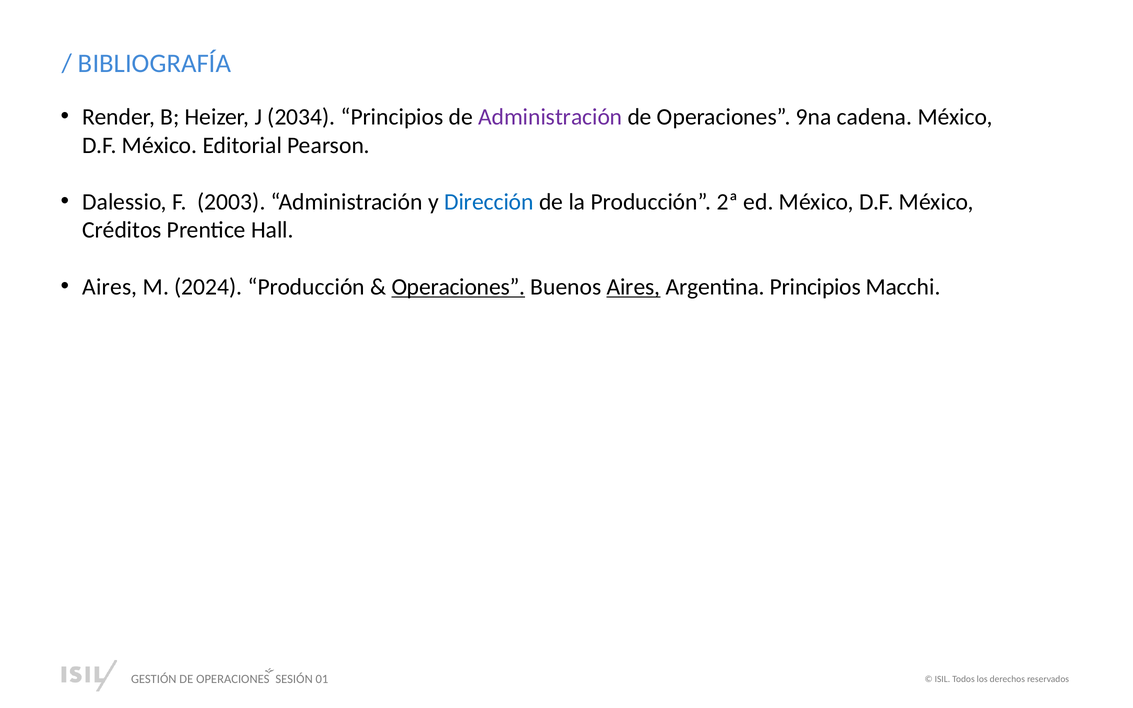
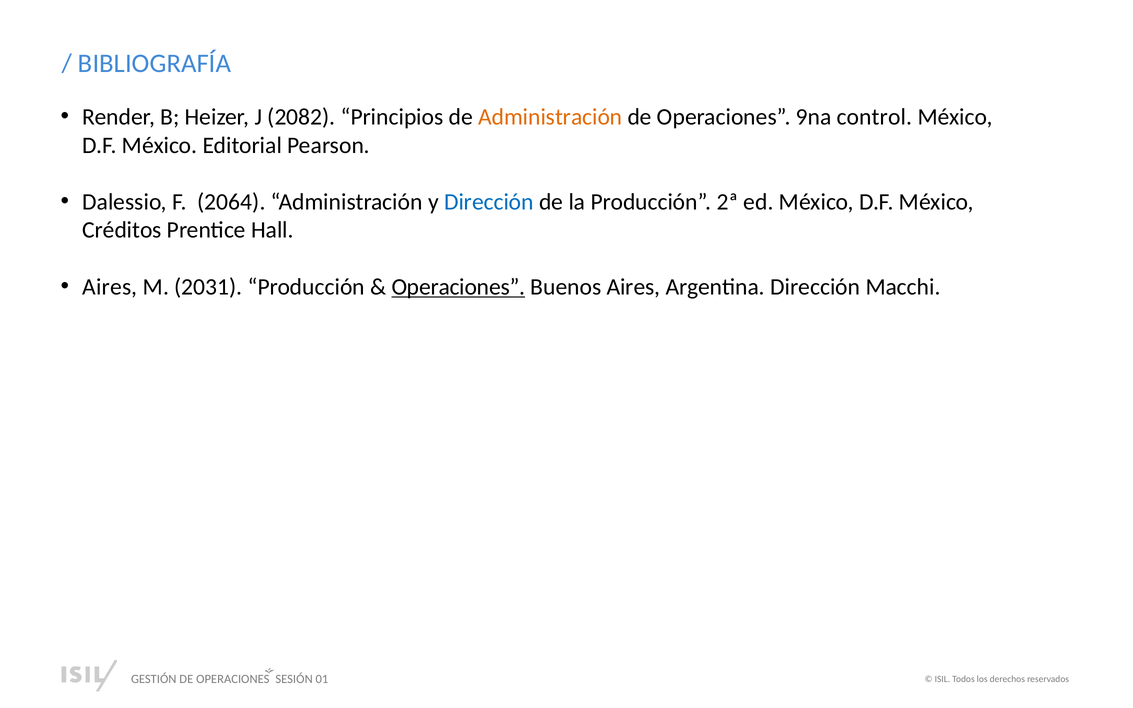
2034: 2034 -> 2082
Administración at (550, 117) colour: purple -> orange
cadena: cadena -> control
2003: 2003 -> 2064
2024: 2024 -> 2031
Aires at (633, 287) underline: present -> none
Argentina Principios: Principios -> Dirección
